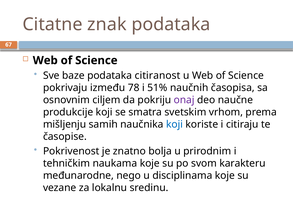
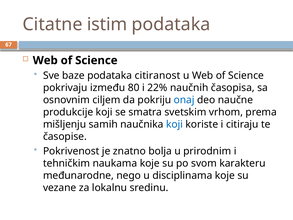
znak: znak -> istim
78: 78 -> 80
51%: 51% -> 22%
onaj colour: purple -> blue
